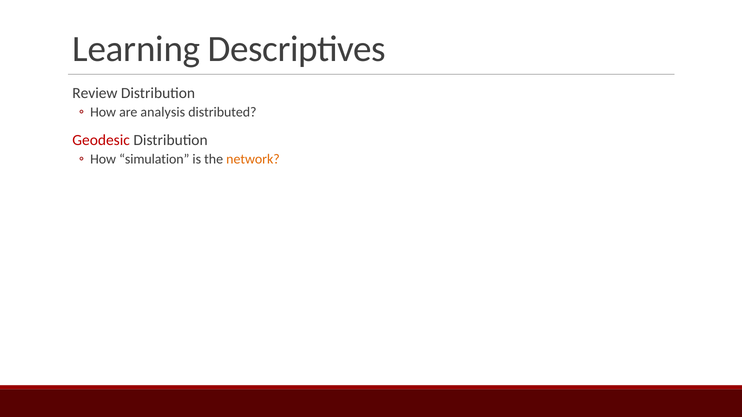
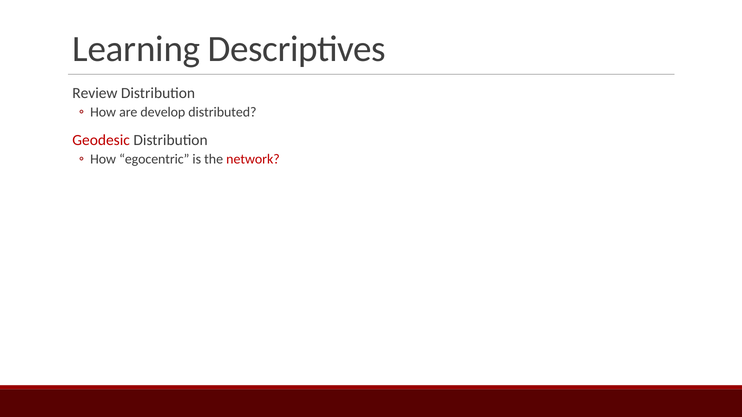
analysis: analysis -> develop
simulation: simulation -> egocentric
network colour: orange -> red
